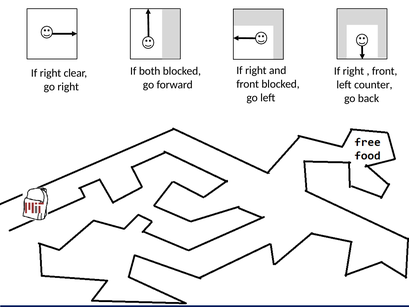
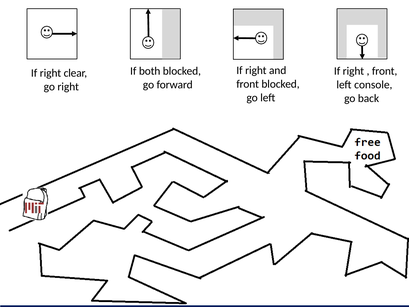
counter: counter -> console
